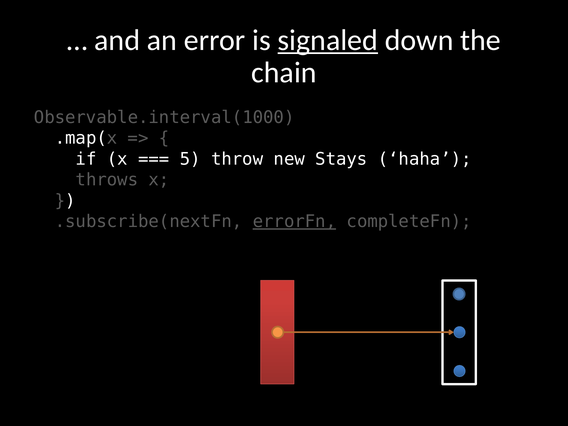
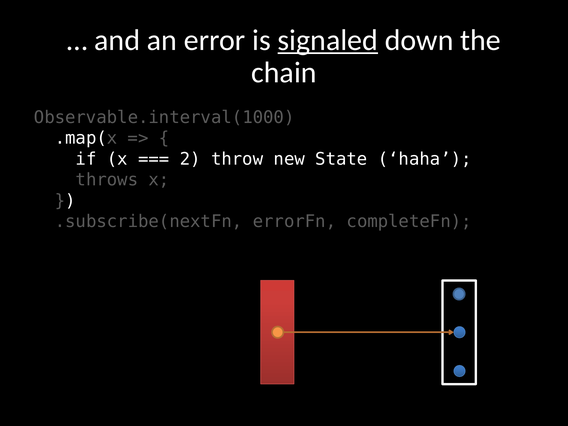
5: 5 -> 2
Stays: Stays -> State
errorFn underline: present -> none
